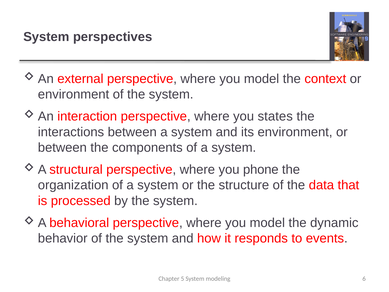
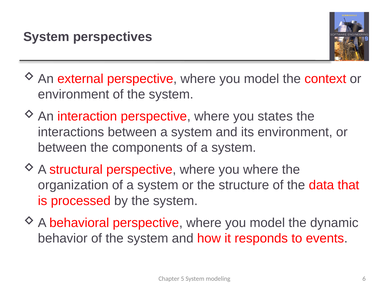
you phone: phone -> where
